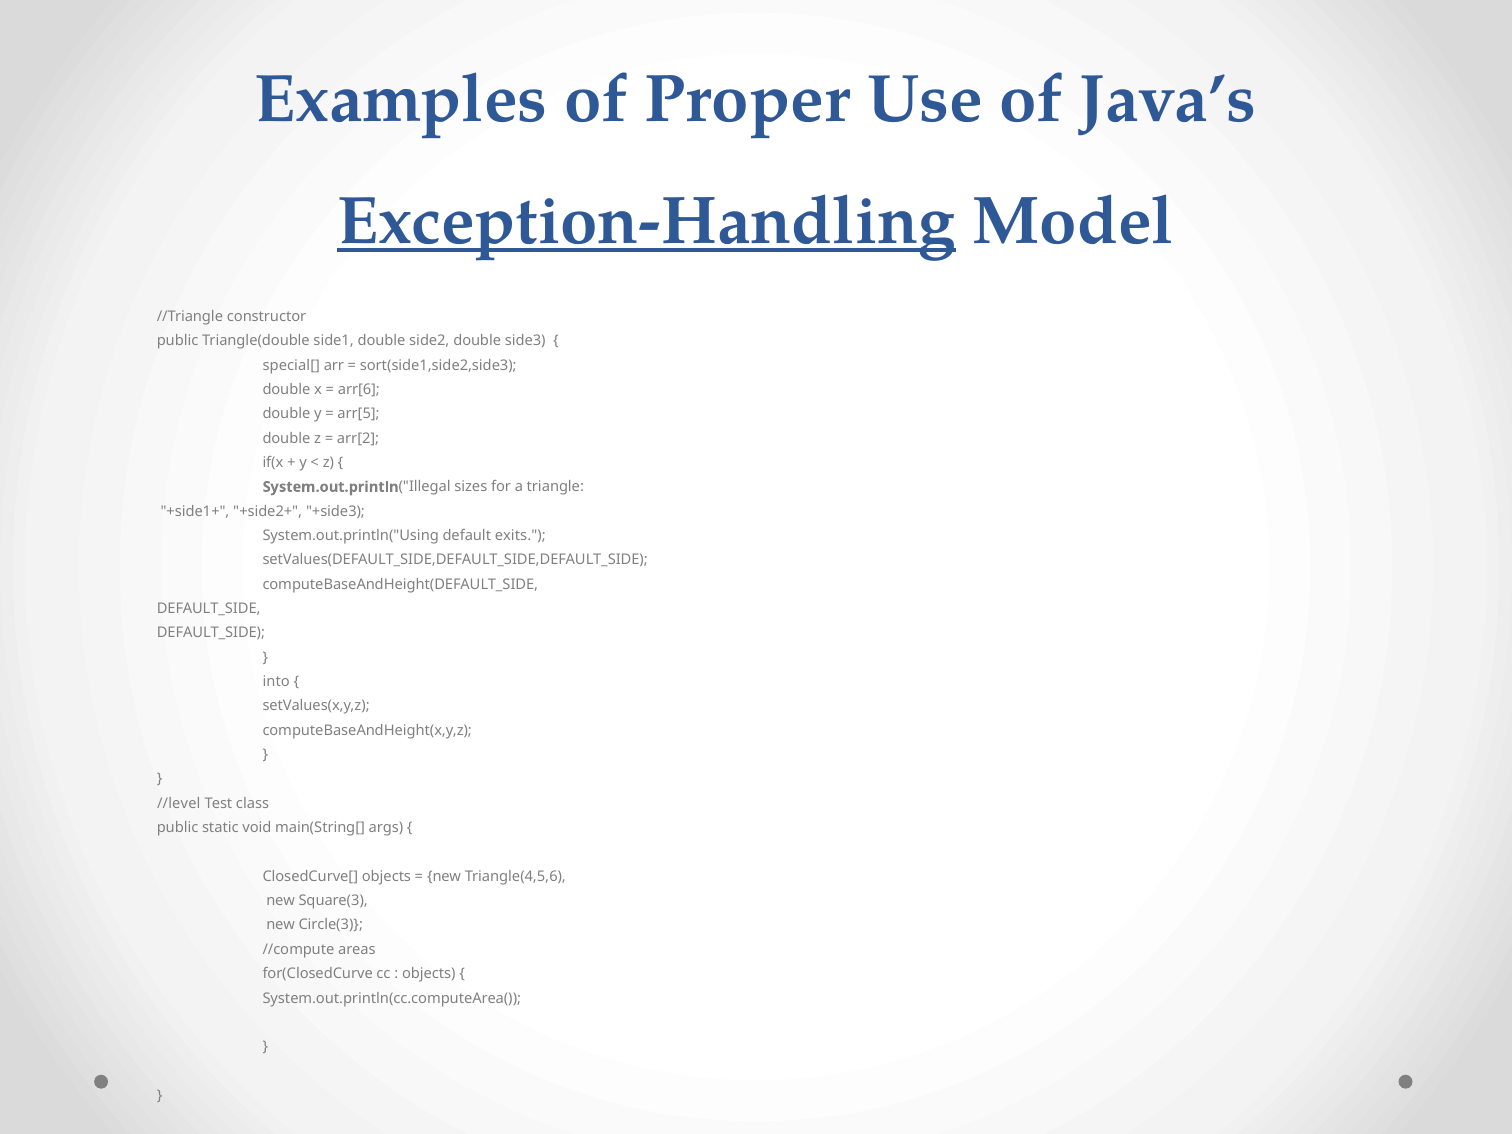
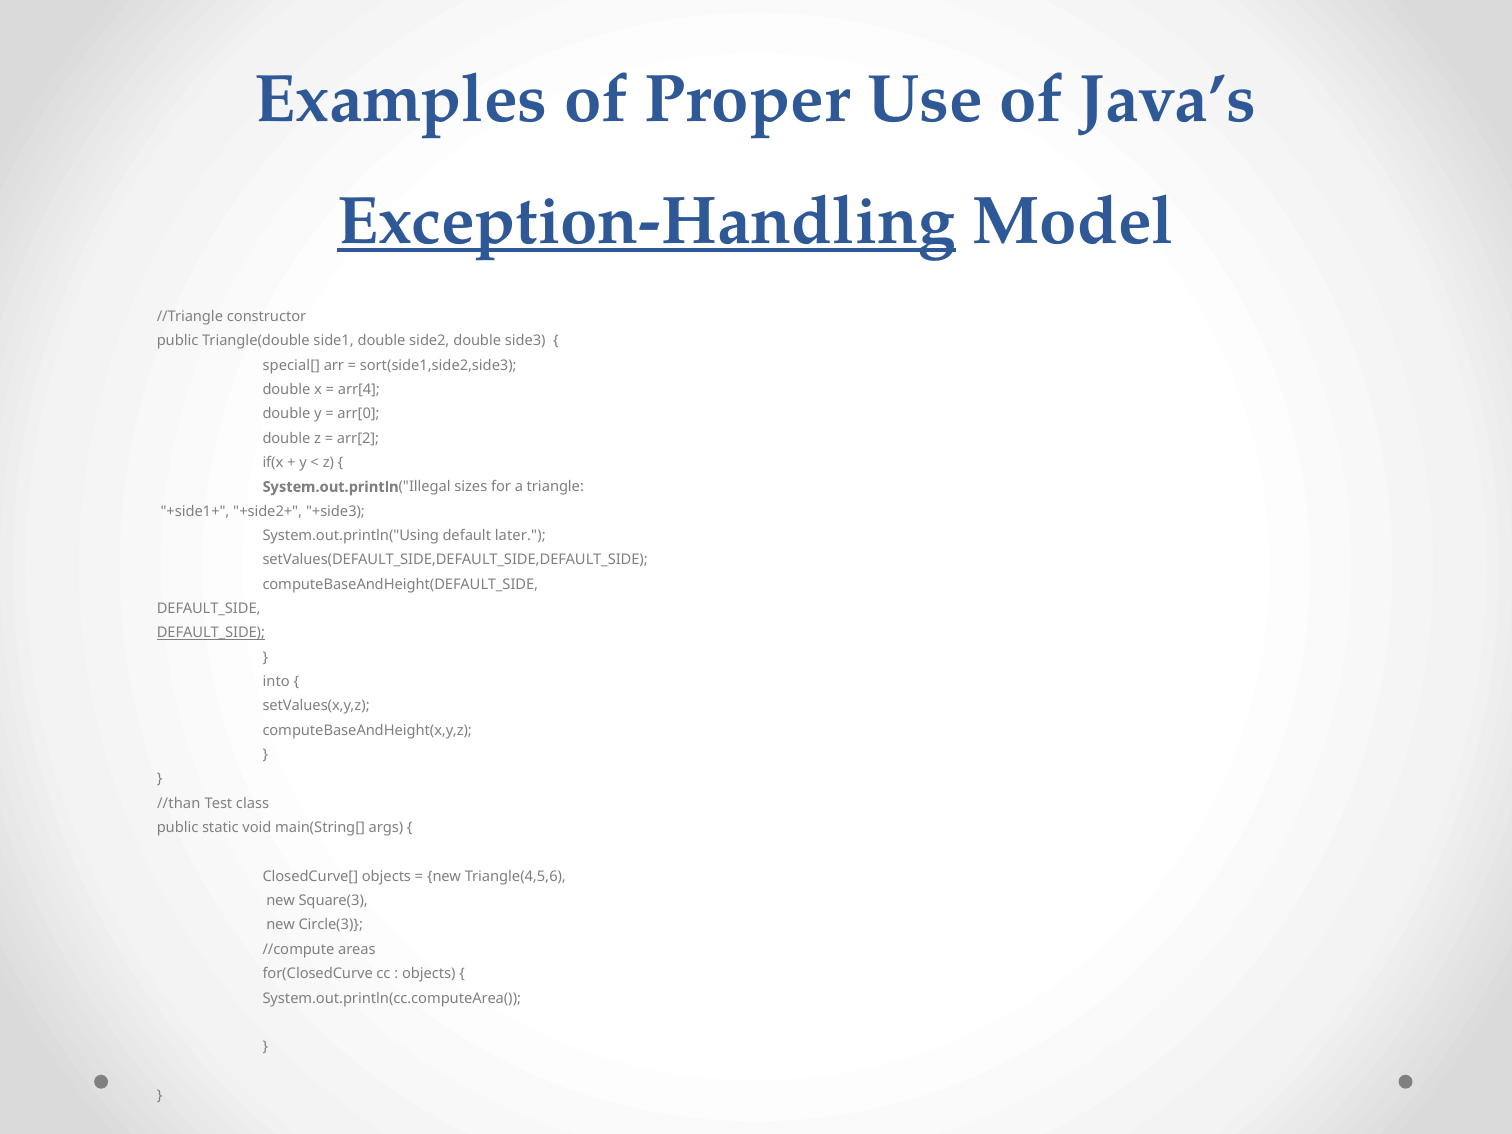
arr[6: arr[6 -> arr[4
arr[5: arr[5 -> arr[0
exits: exits -> later
DEFAULT_SIDE at (211, 633) underline: none -> present
//level: //level -> //than
